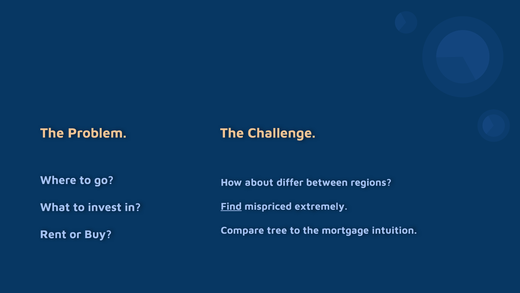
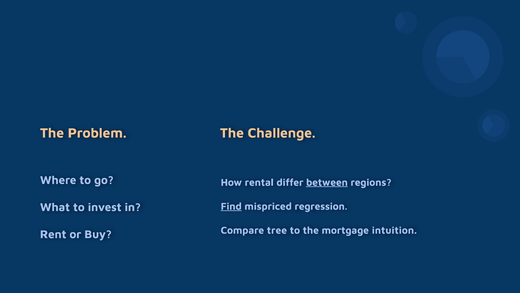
about: about -> rental
between underline: none -> present
extremely: extremely -> regression
